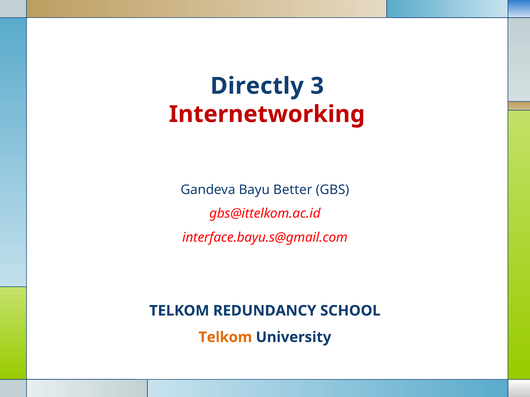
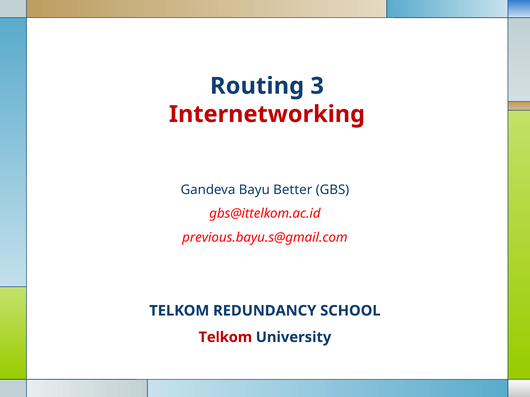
Directly: Directly -> Routing
interface.bayu.s@gmail.com: interface.bayu.s@gmail.com -> previous.bayu.s@gmail.com
Telkom at (225, 338) colour: orange -> red
